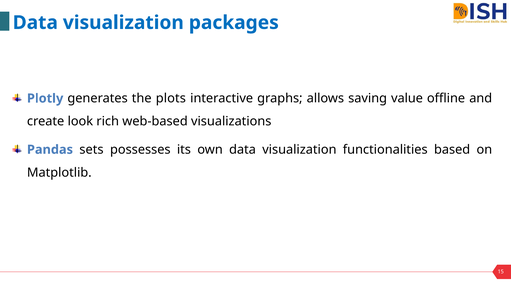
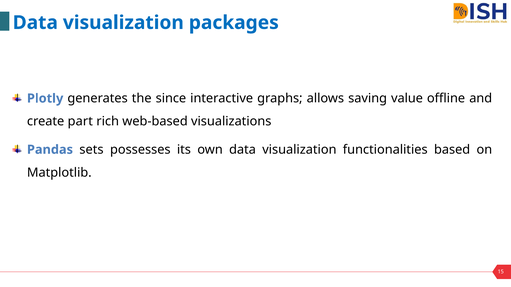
plots: plots -> since
look: look -> part
